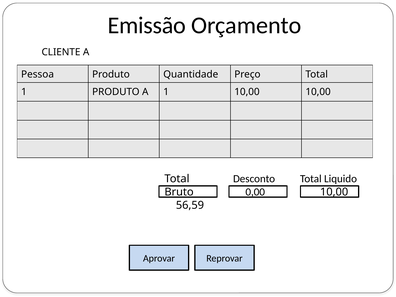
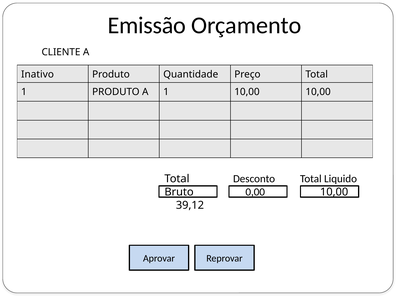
Pessoa: Pessoa -> Inativo
56,59: 56,59 -> 39,12
